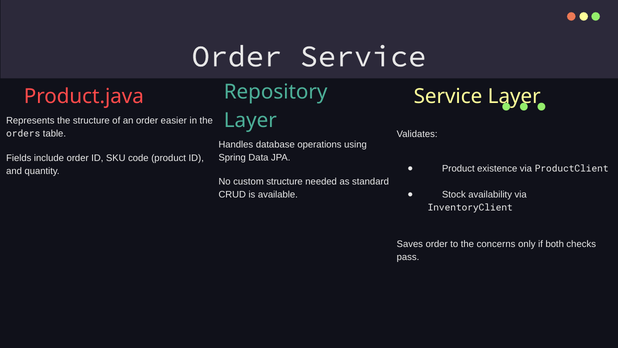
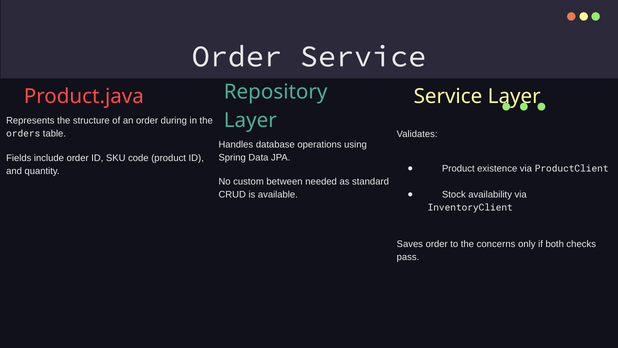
easier: easier -> during
custom structure: structure -> between
